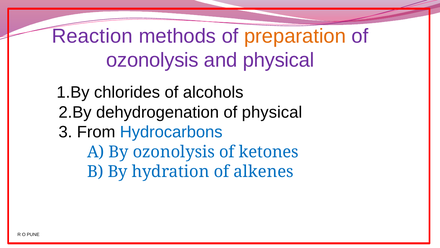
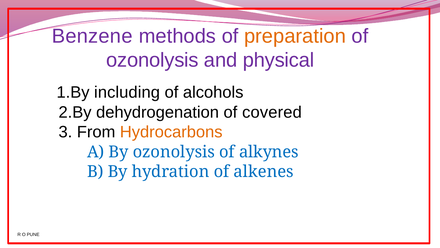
Reaction: Reaction -> Benzene
chlorides: chlorides -> including
of physical: physical -> covered
Hydrocarbons colour: blue -> orange
ketones: ketones -> alkynes
